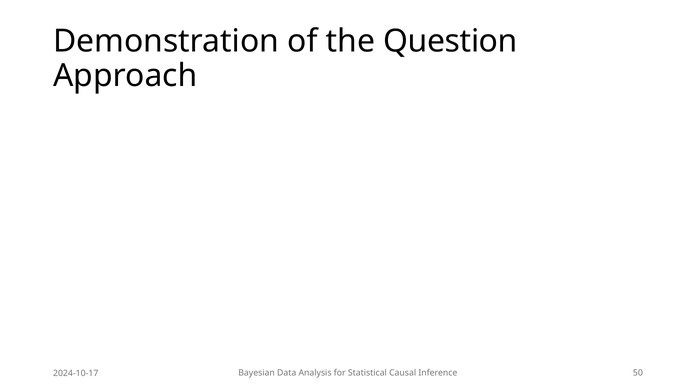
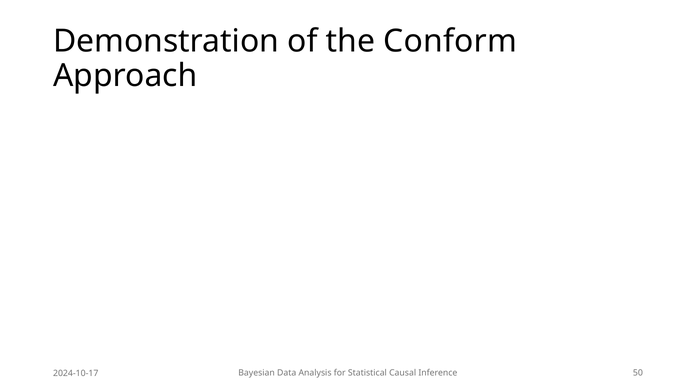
Question: Question -> Conform
